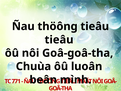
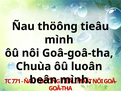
tieâu at (59, 40): tieâu -> mình
